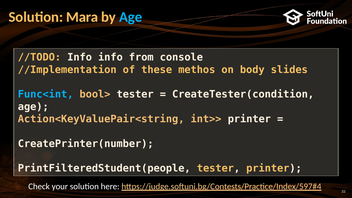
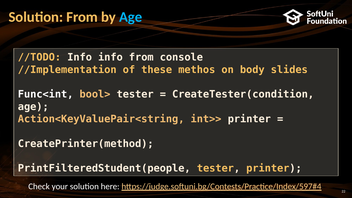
Solution Mara: Mara -> From
Func<int colour: light blue -> white
CreatePrinter(number: CreatePrinter(number -> CreatePrinter(method
